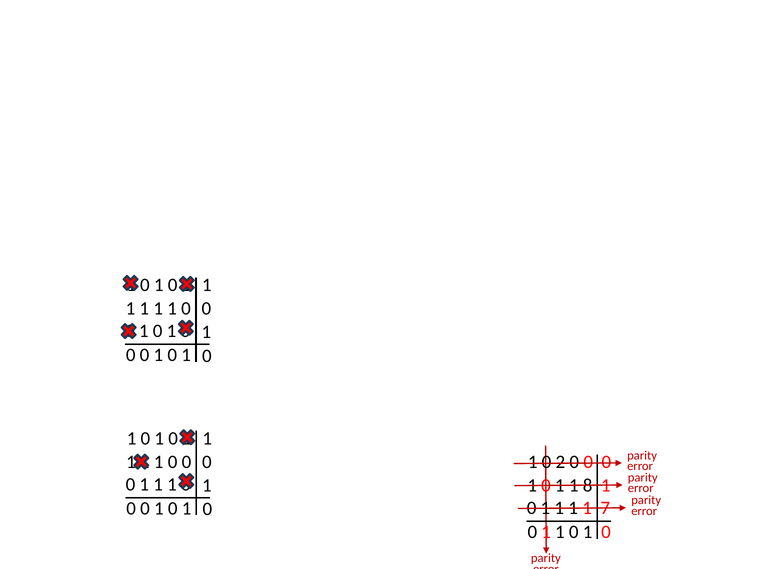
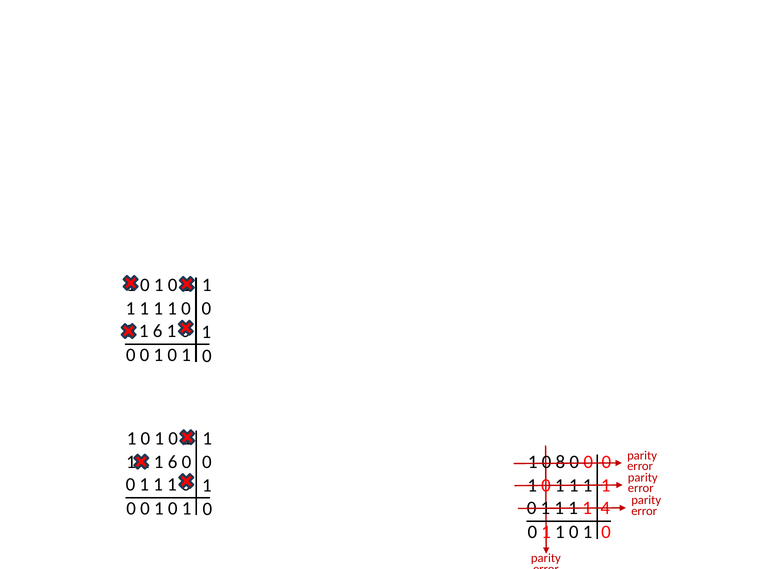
0 at (158, 331): 0 -> 6
0 at (173, 462): 0 -> 6
2: 2 -> 8
8 at (588, 486): 8 -> 1
7: 7 -> 4
